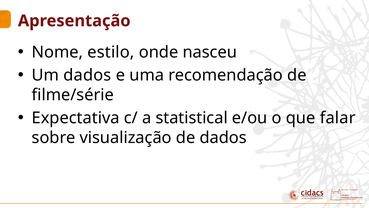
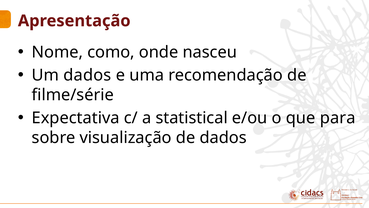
estilo: estilo -> como
falar: falar -> para
